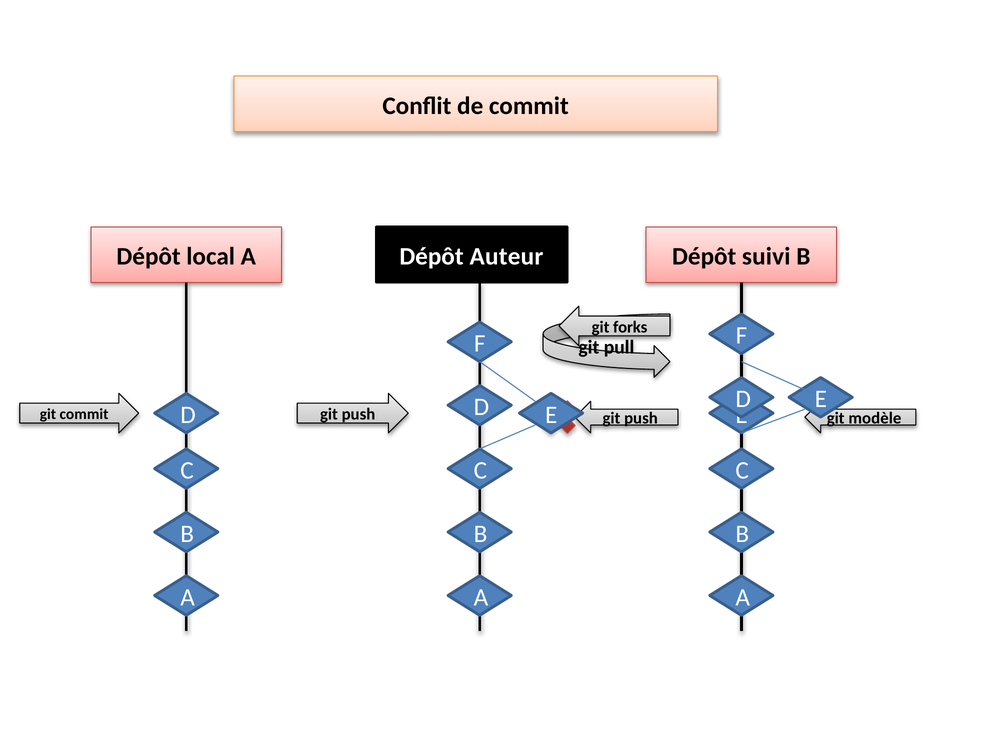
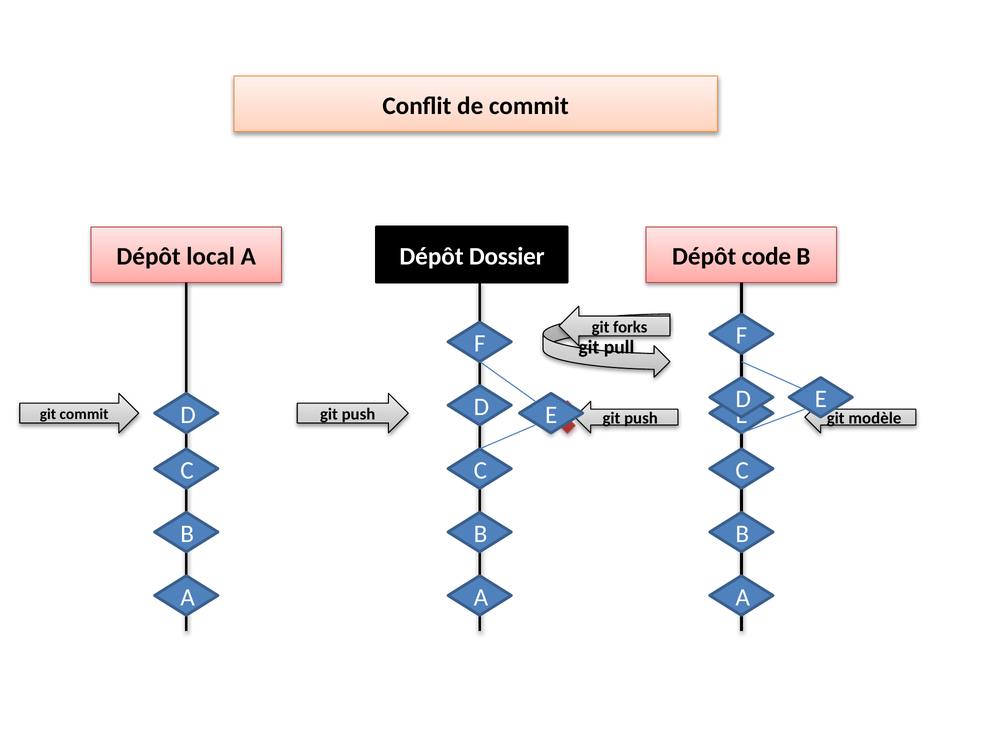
Auteur: Auteur -> Dossier
suivi: suivi -> code
